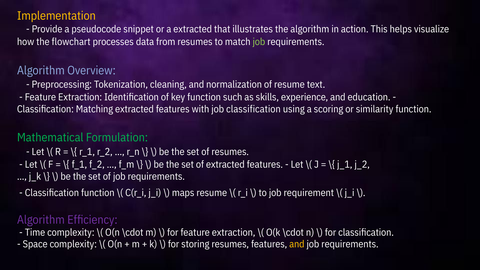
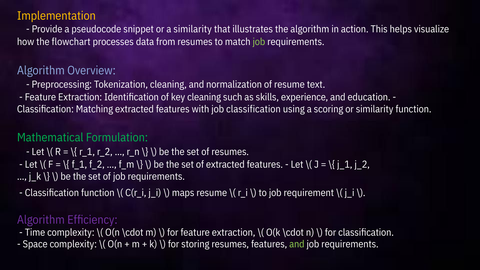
a extracted: extracted -> similarity
key function: function -> cleaning
and at (297, 244) colour: yellow -> light green
